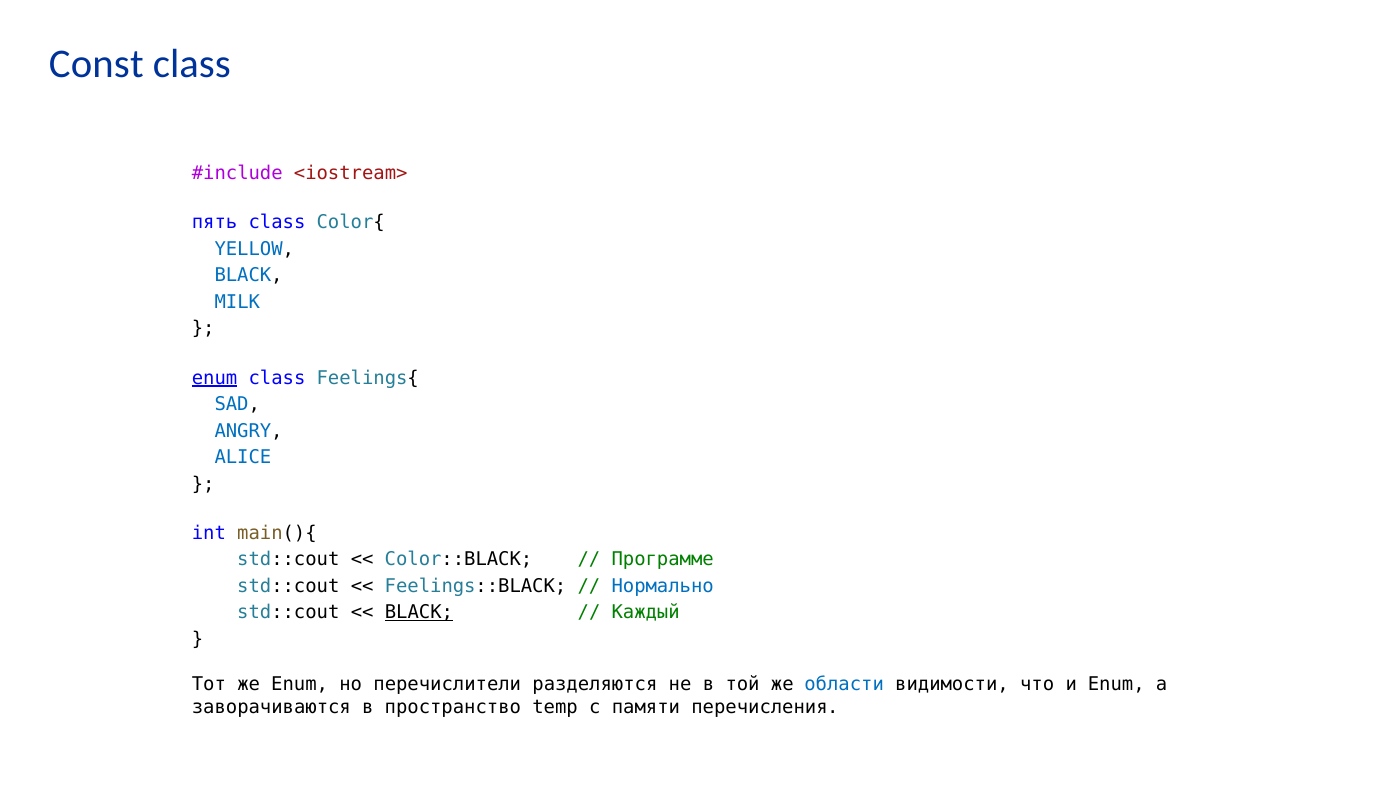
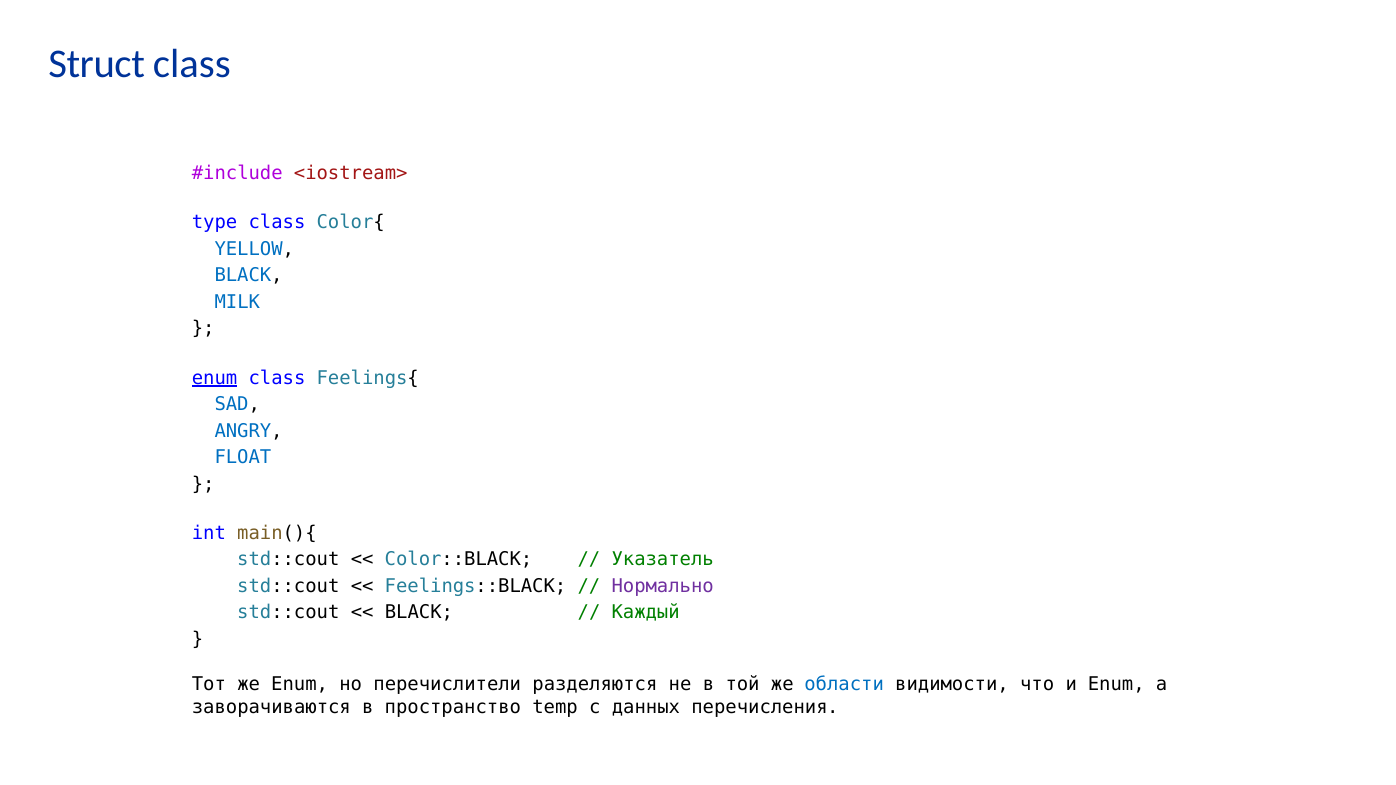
Const: Const -> Struct
пять: пять -> type
ALICE: ALICE -> FLOAT
Программе: Программе -> Указатель
Нормально colour: blue -> purple
BLACK at (419, 613) underline: present -> none
памяти: памяти -> данных
